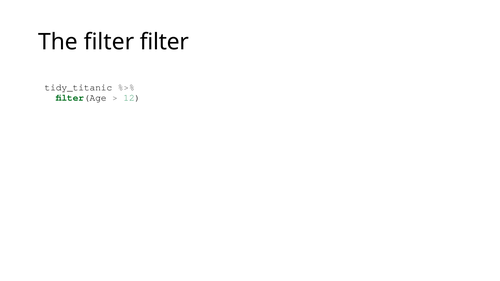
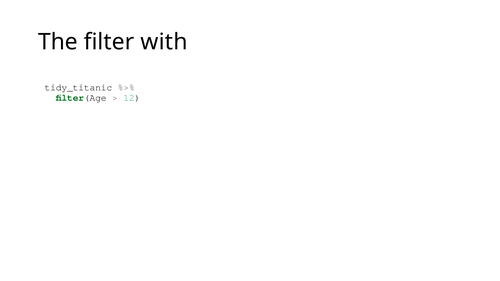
filter filter: filter -> with
